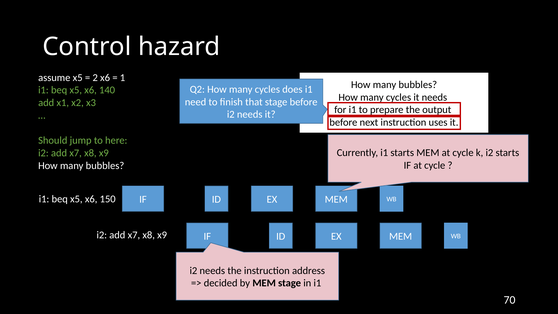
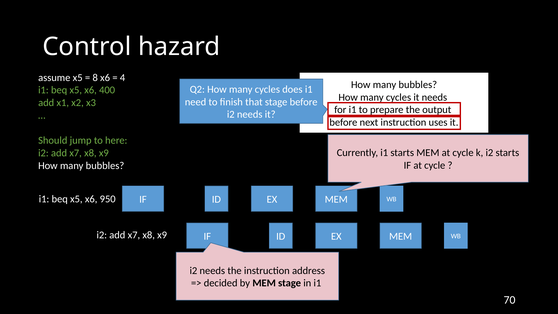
2: 2 -> 8
1: 1 -> 4
140: 140 -> 400
150: 150 -> 950
